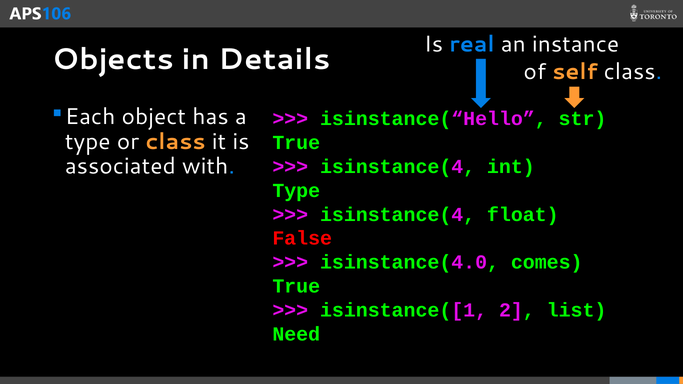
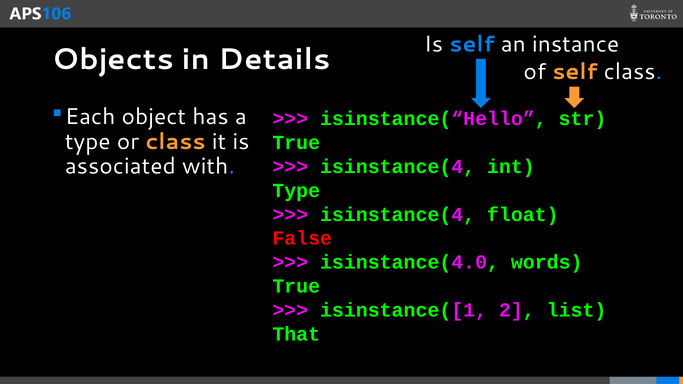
Is real: real -> self
comes: comes -> words
Need: Need -> That
